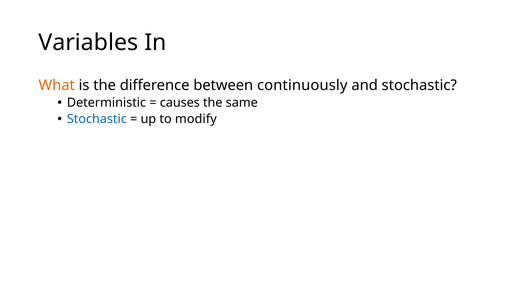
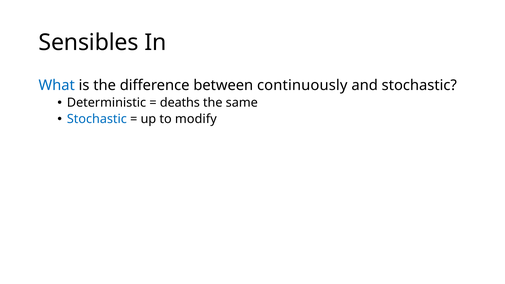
Variables: Variables -> Sensibles
What colour: orange -> blue
causes: causes -> deaths
